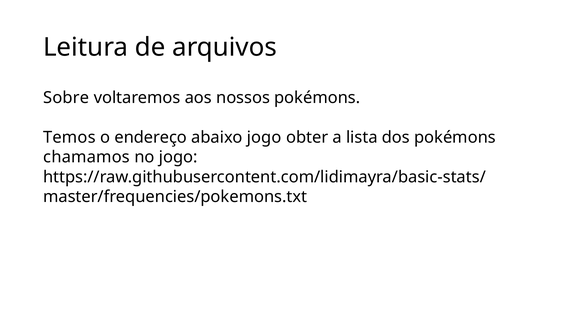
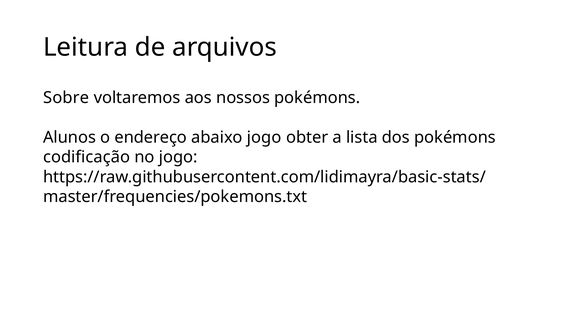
Temos: Temos -> Alunos
chamamos: chamamos -> codificação
